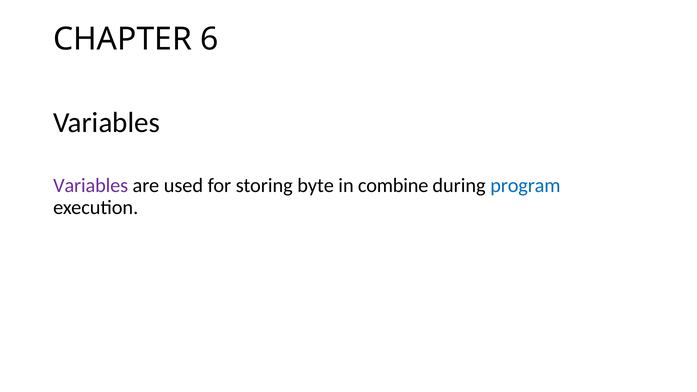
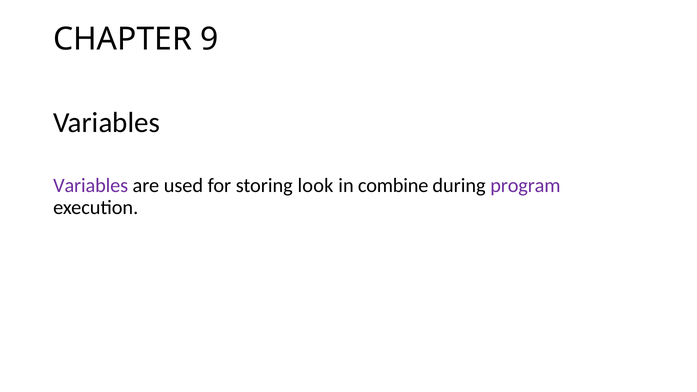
6: 6 -> 9
byte: byte -> look
program colour: blue -> purple
